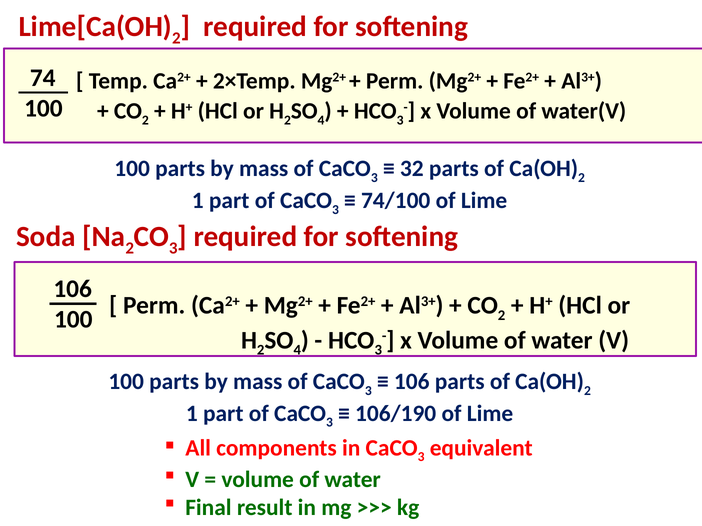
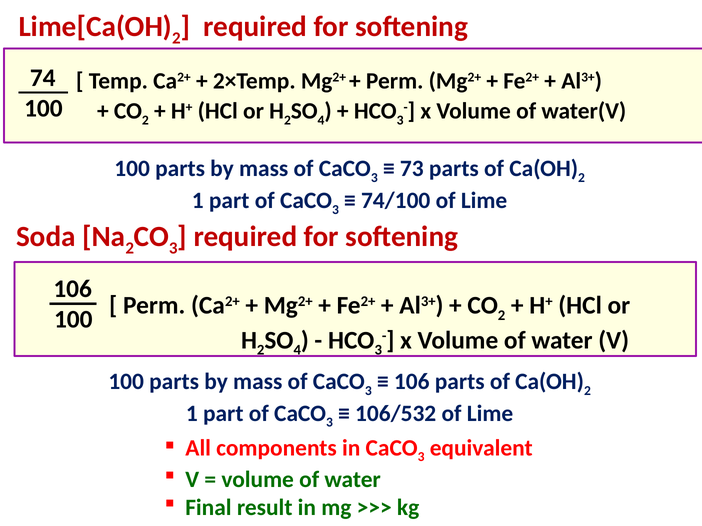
32: 32 -> 73
106/190: 106/190 -> 106/532
